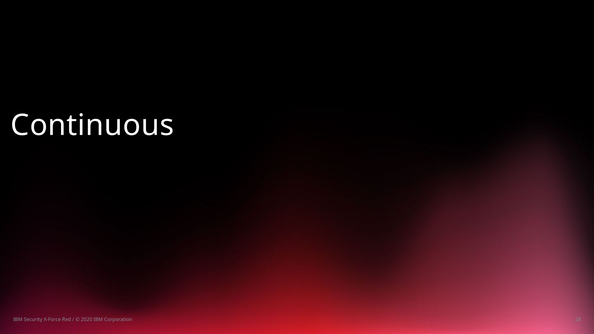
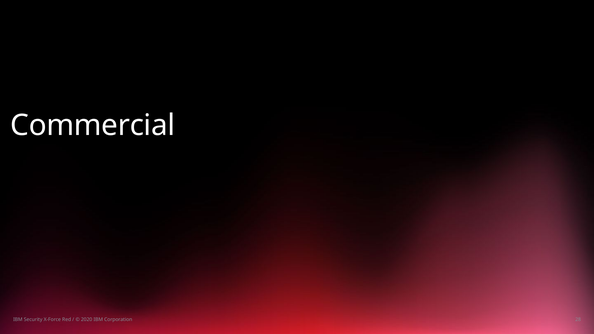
Continuous: Continuous -> Commercial
